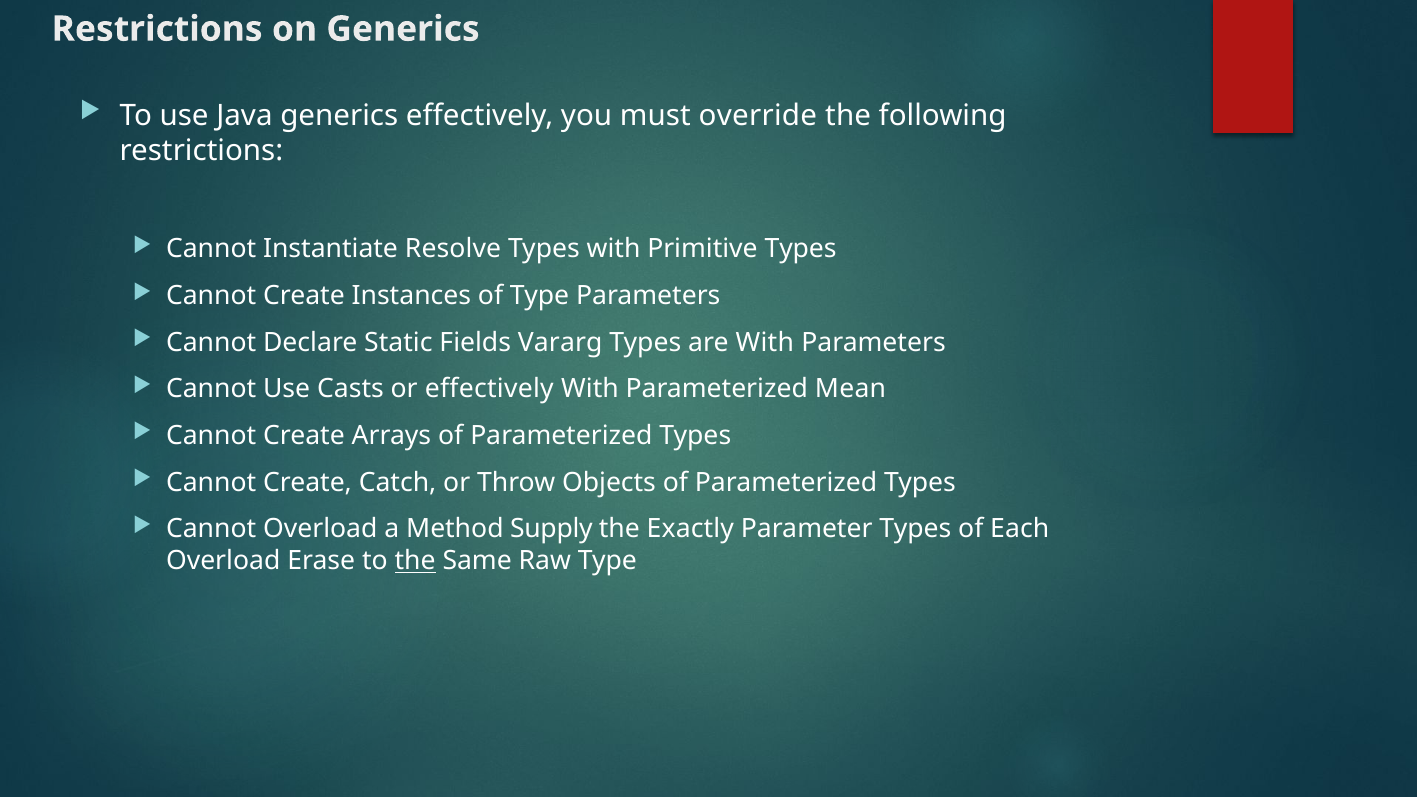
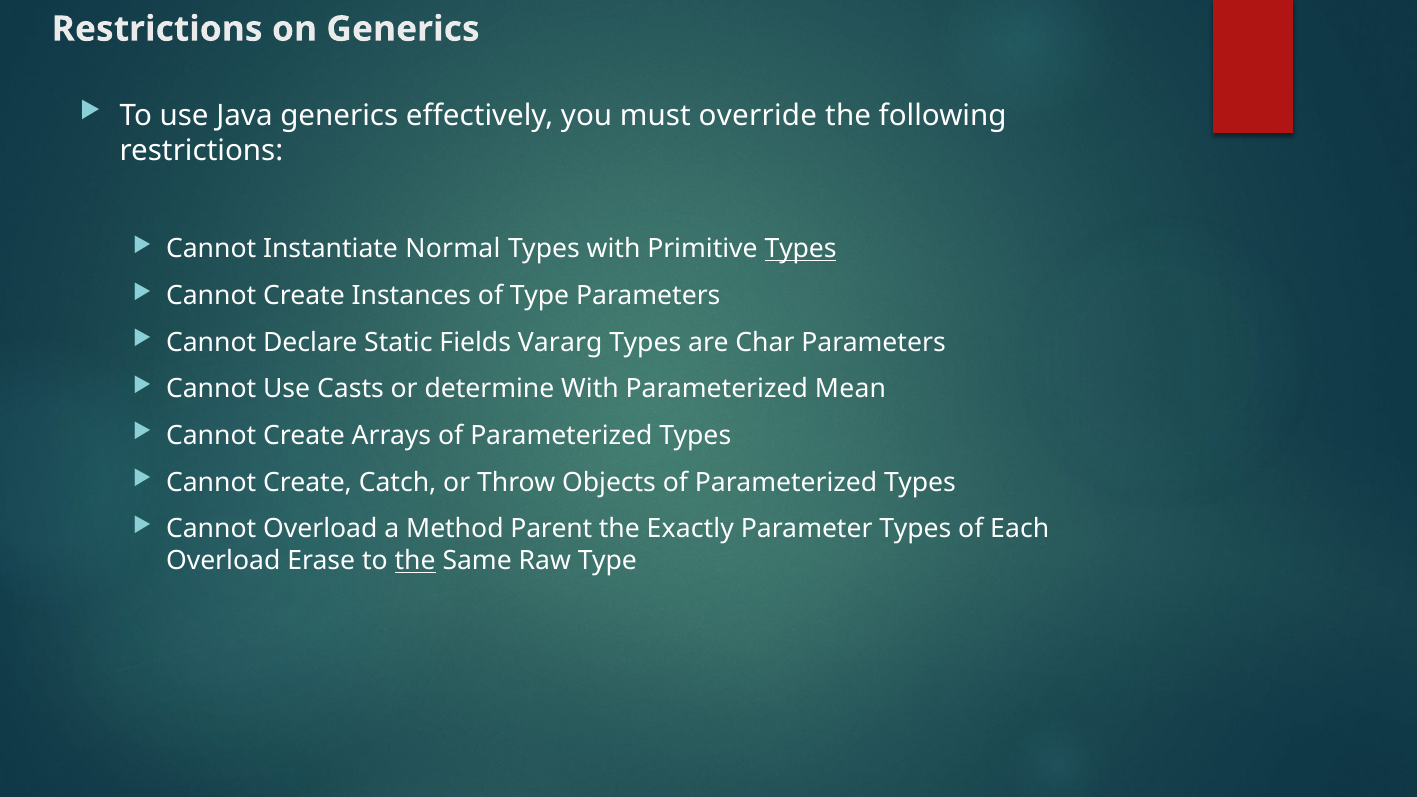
Resolve: Resolve -> Normal
Types at (801, 249) underline: none -> present
are With: With -> Char
or effectively: effectively -> determine
Supply: Supply -> Parent
